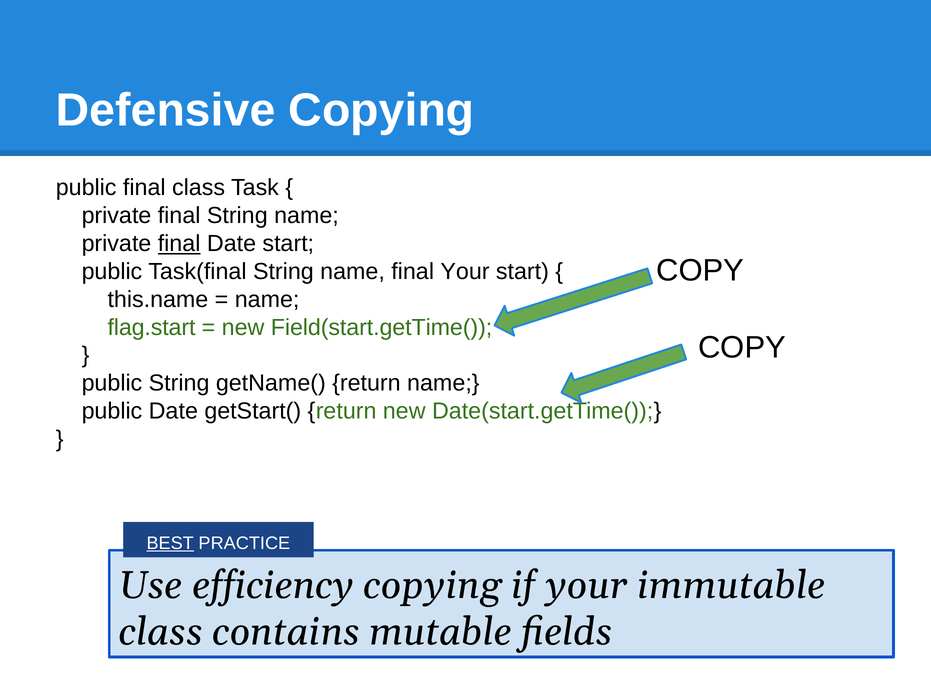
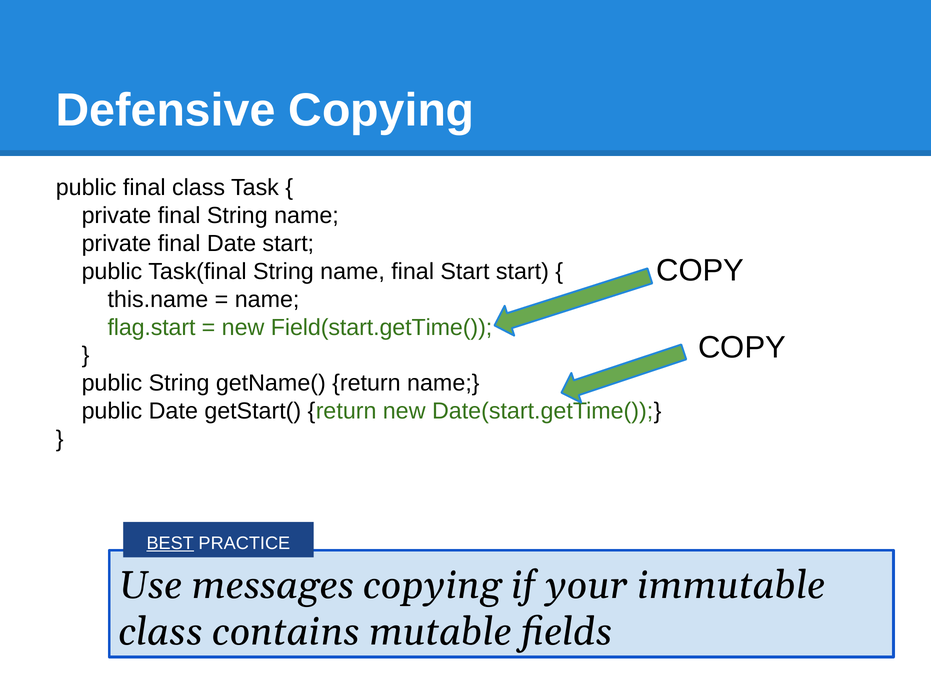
final at (179, 244) underline: present -> none
final Your: Your -> Start
efficiency: efficiency -> messages
